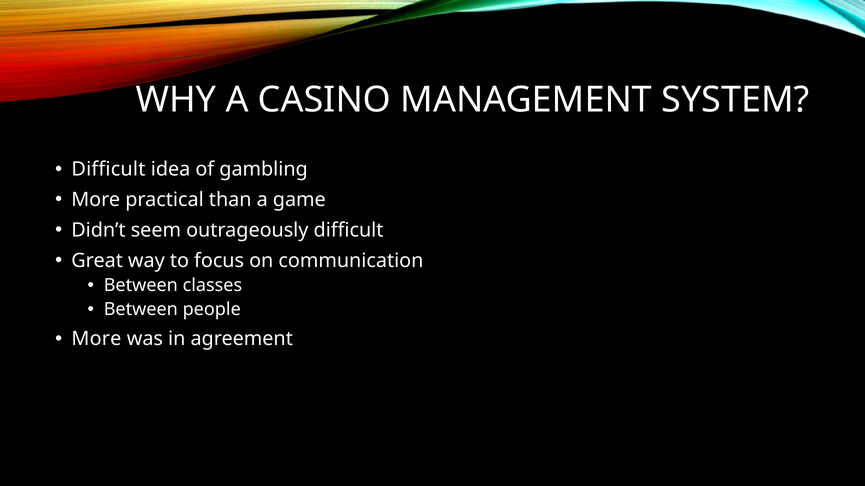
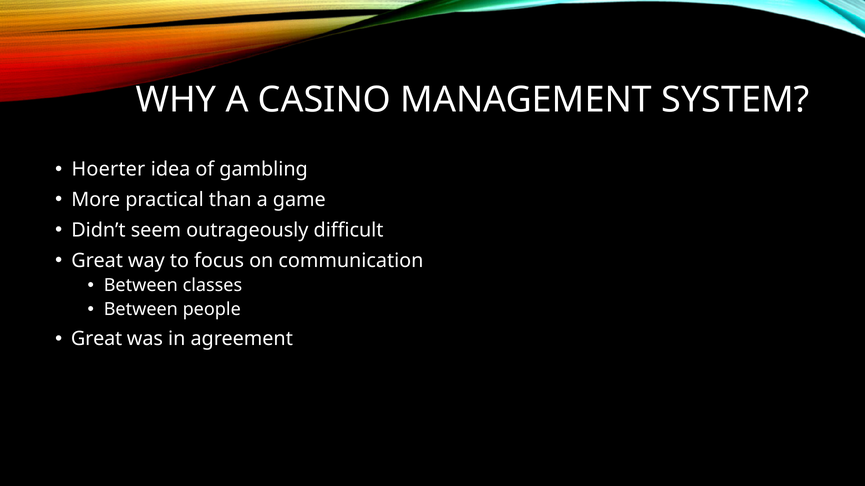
Difficult at (108, 170): Difficult -> Hoerter
More at (96, 339): More -> Great
